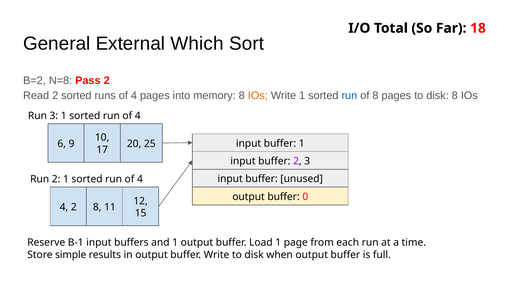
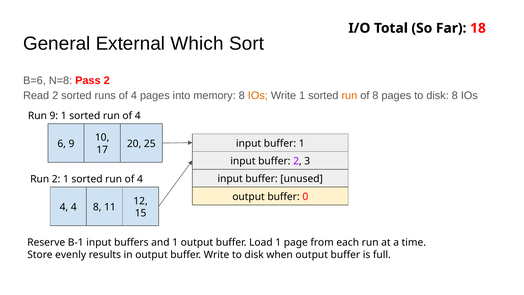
B=2: B=2 -> B=6
run at (349, 96) colour: blue -> orange
Run 3: 3 -> 9
4 2: 2 -> 4
simple: simple -> evenly
